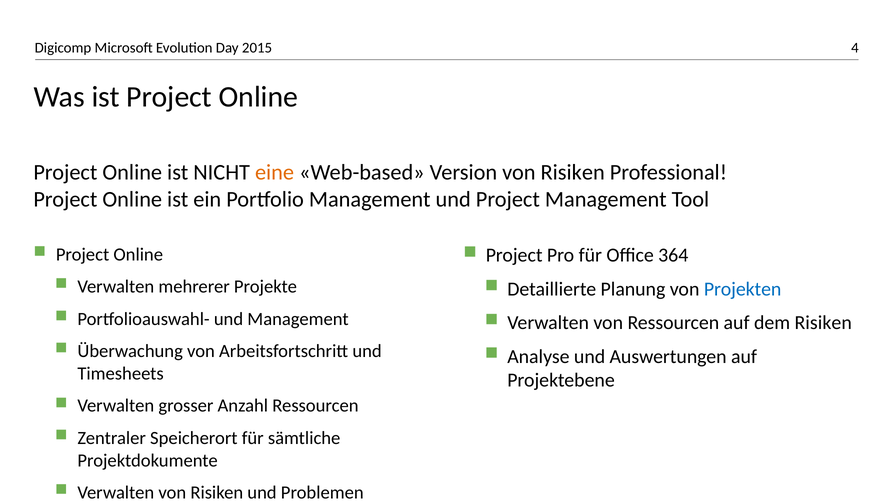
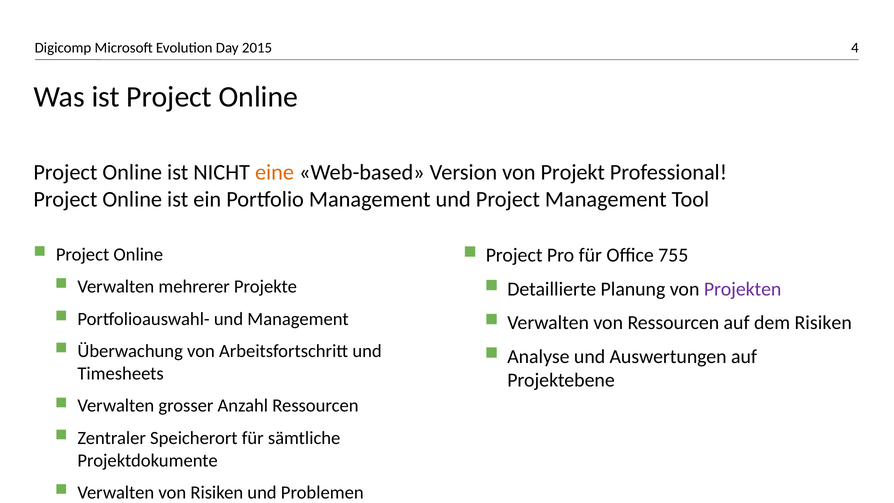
Version von Risiken: Risiken -> Projekt
364: 364 -> 755
Projekten colour: blue -> purple
